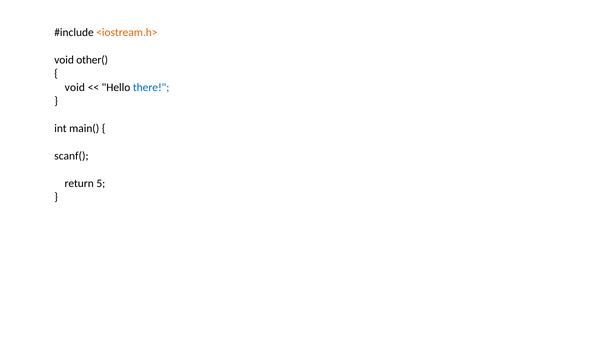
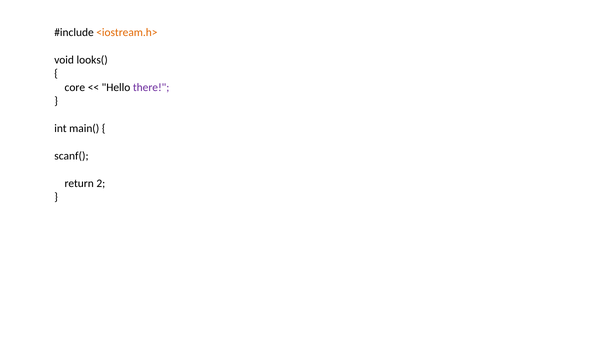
other(: other( -> looks(
void at (75, 87): void -> core
there colour: blue -> purple
5: 5 -> 2
